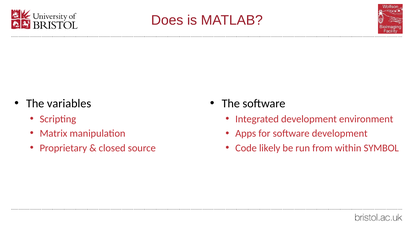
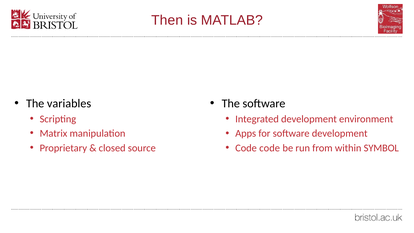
Does: Does -> Then
Code likely: likely -> code
